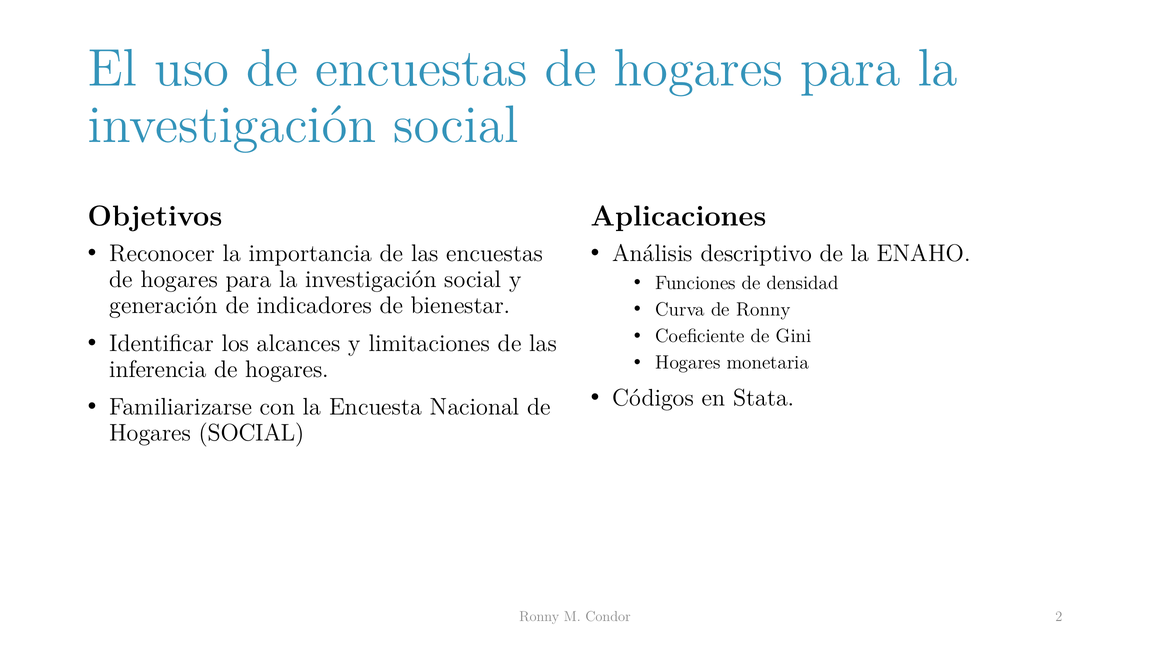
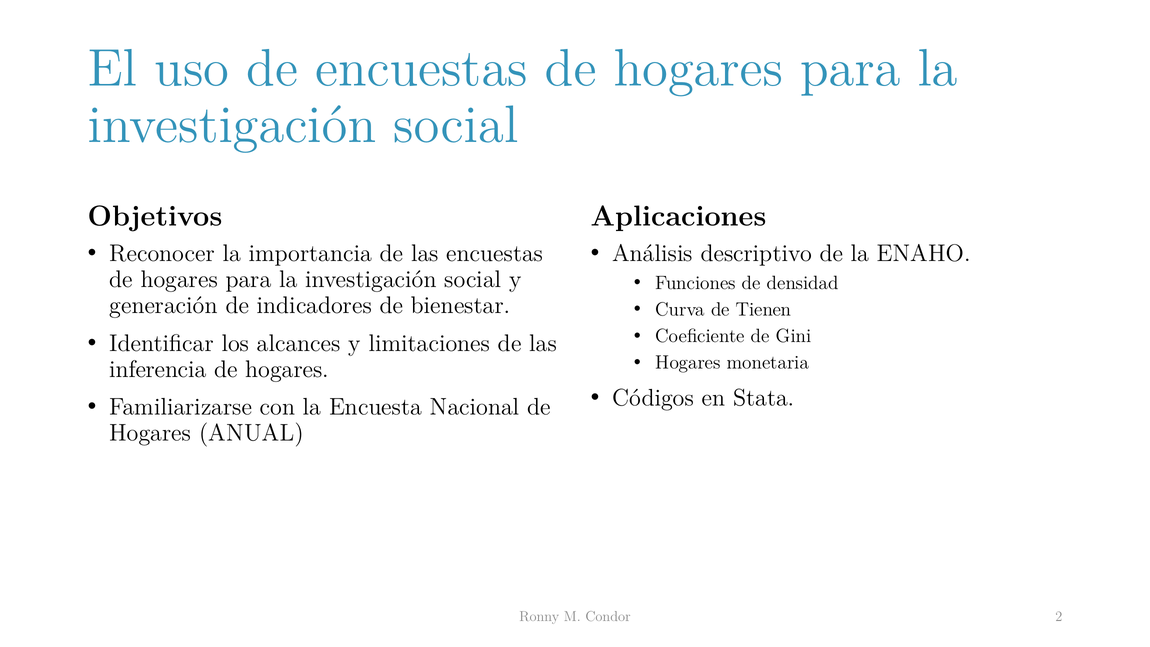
de Ronny: Ronny -> Tienen
Hogares SOCIAL: SOCIAL -> ANUAL
